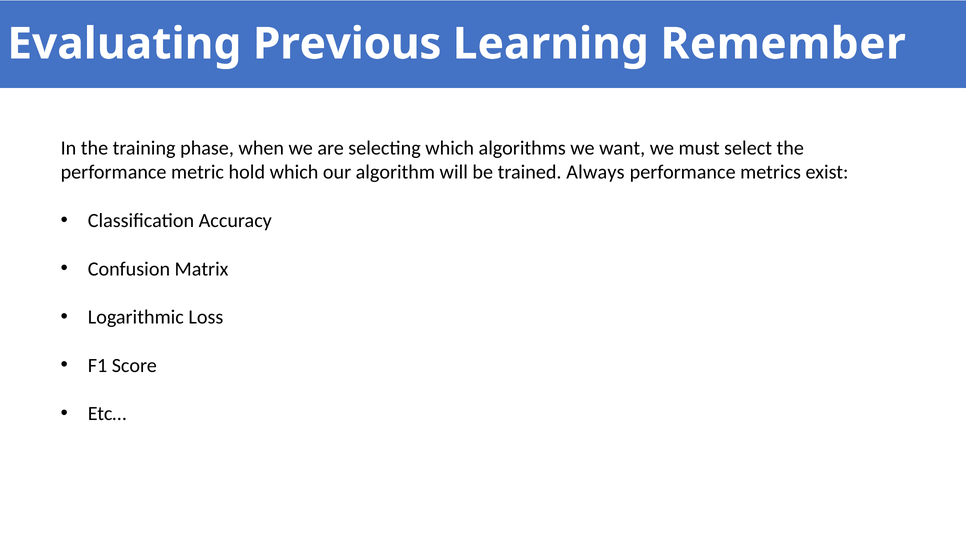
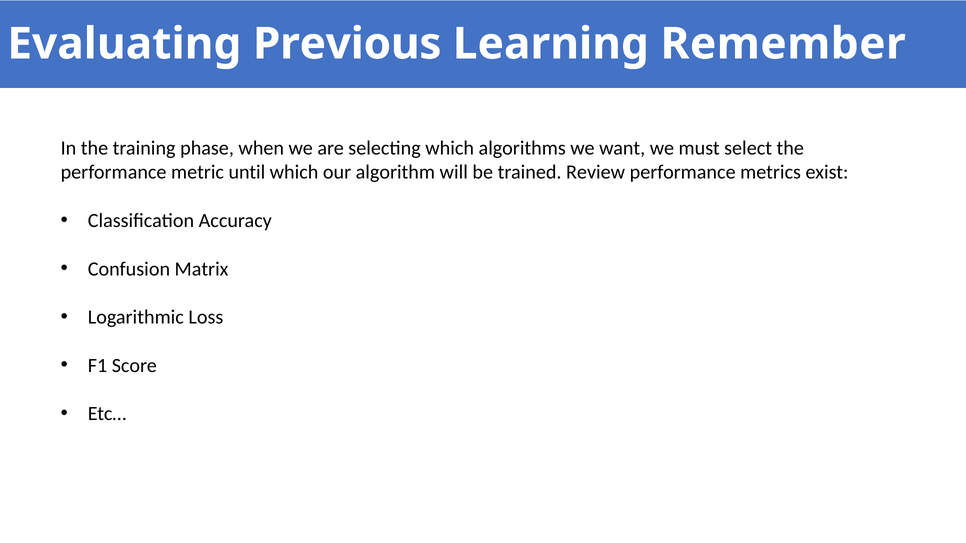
hold: hold -> until
Always: Always -> Review
